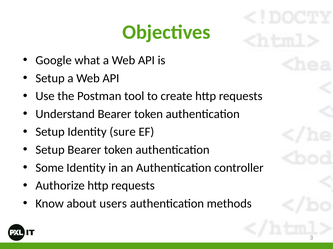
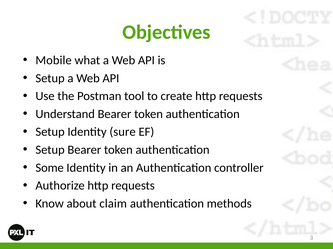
Google: Google -> Mobile
users: users -> claim
